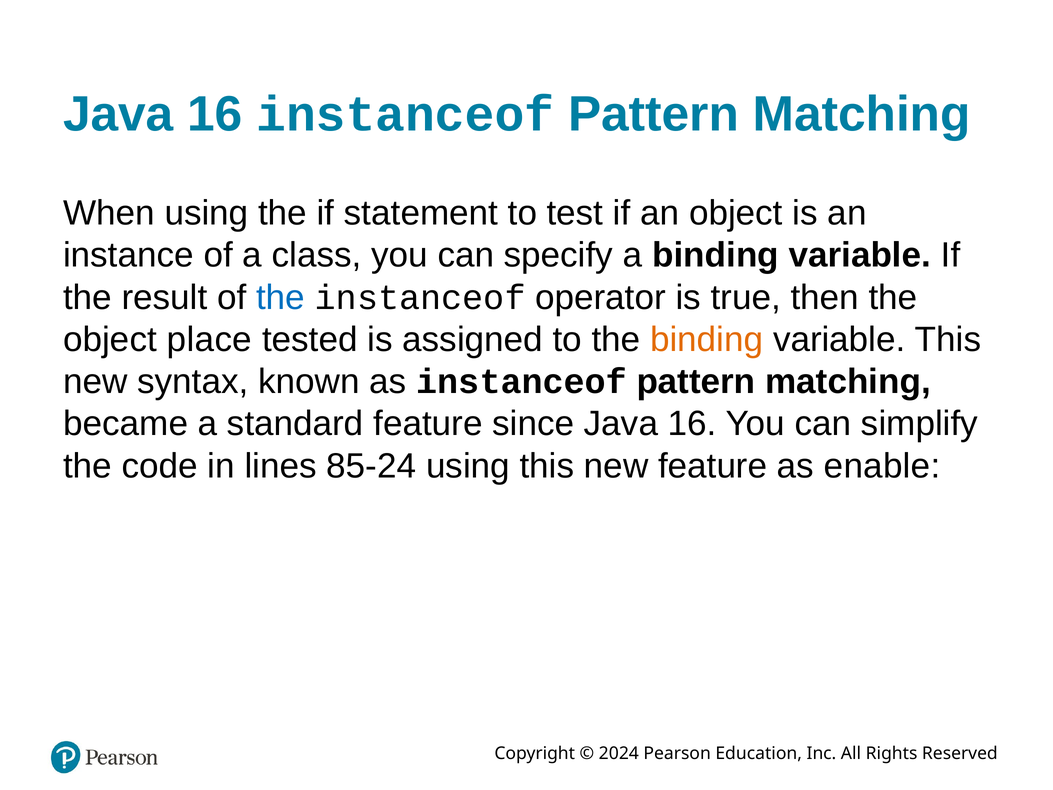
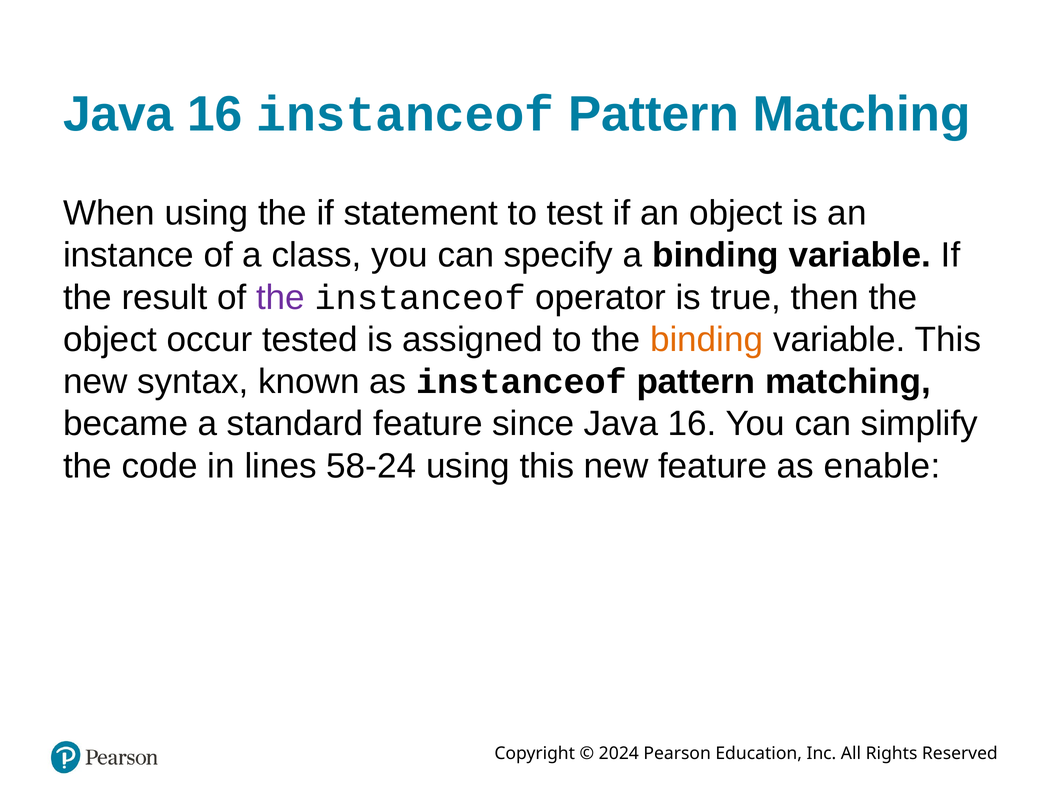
the at (281, 297) colour: blue -> purple
place: place -> occur
85-24: 85-24 -> 58-24
